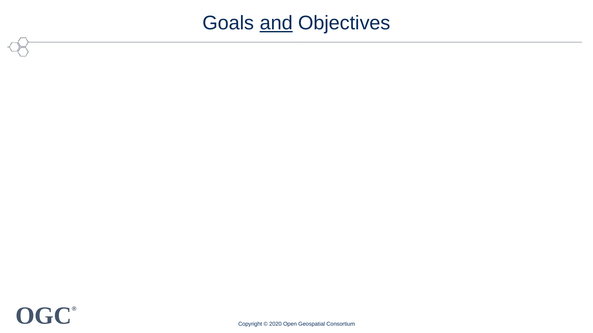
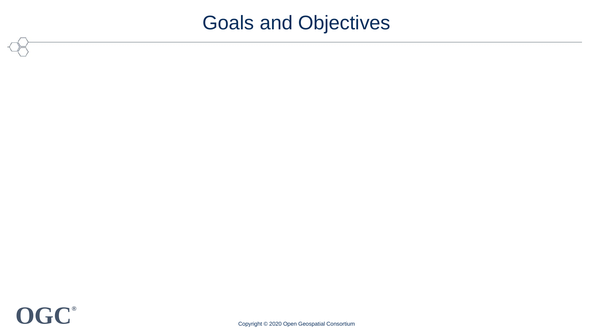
and underline: present -> none
